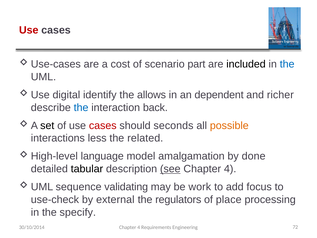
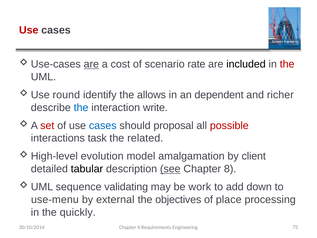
are at (91, 64) underline: none -> present
part: part -> rate
the at (287, 64) colour: blue -> red
digital: digital -> round
back: back -> write
set colour: black -> red
cases at (103, 125) colour: red -> blue
seconds: seconds -> proposal
possible colour: orange -> red
less: less -> task
language: language -> evolution
done: done -> client
4 at (230, 169): 4 -> 8
focus: focus -> down
use-check: use-check -> use-menu
regulators: regulators -> objectives
specify: specify -> quickly
